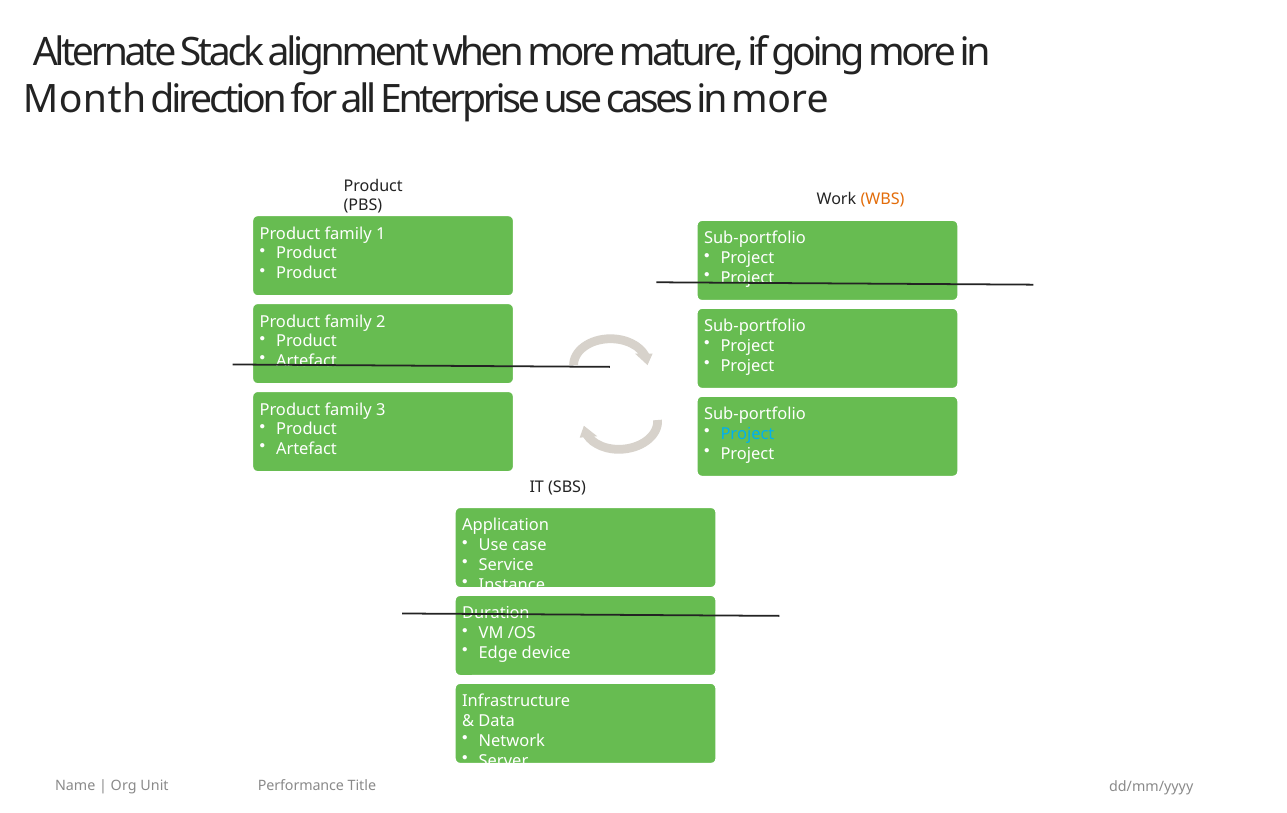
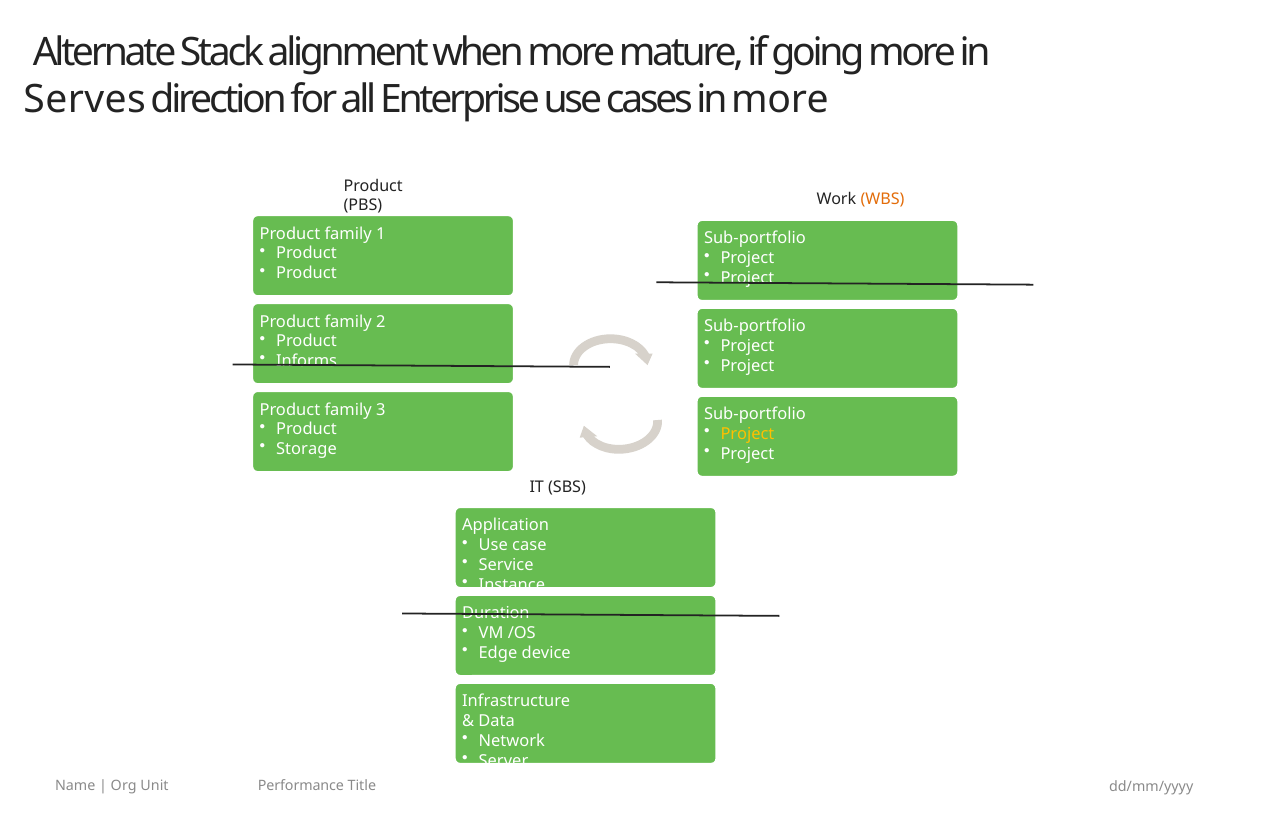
Month: Month -> Serves
Artefact at (307, 361): Artefact -> Informs
Project at (747, 434) colour: light blue -> yellow
Artefact at (307, 449): Artefact -> Storage
